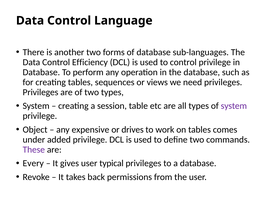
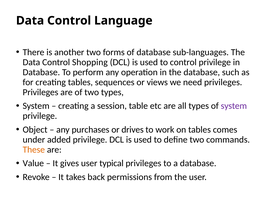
Efficiency: Efficiency -> Shopping
expensive: expensive -> purchases
These colour: purple -> orange
Every: Every -> Value
